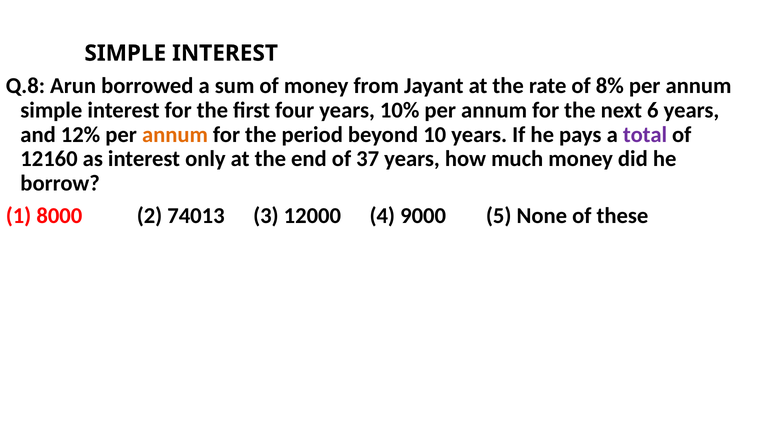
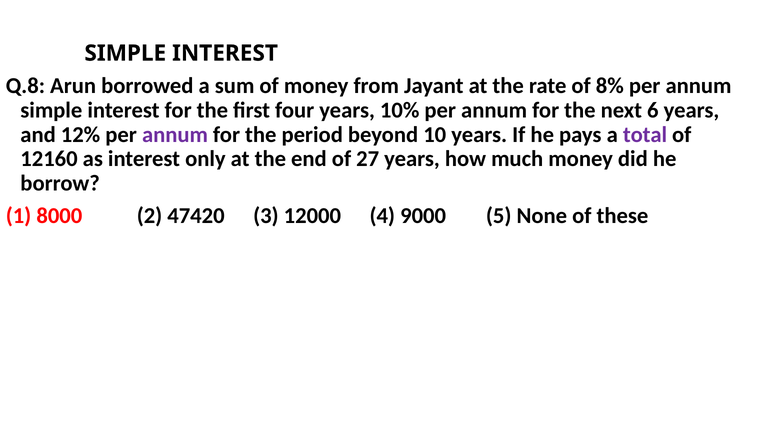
annum at (175, 134) colour: orange -> purple
37: 37 -> 27
74013: 74013 -> 47420
